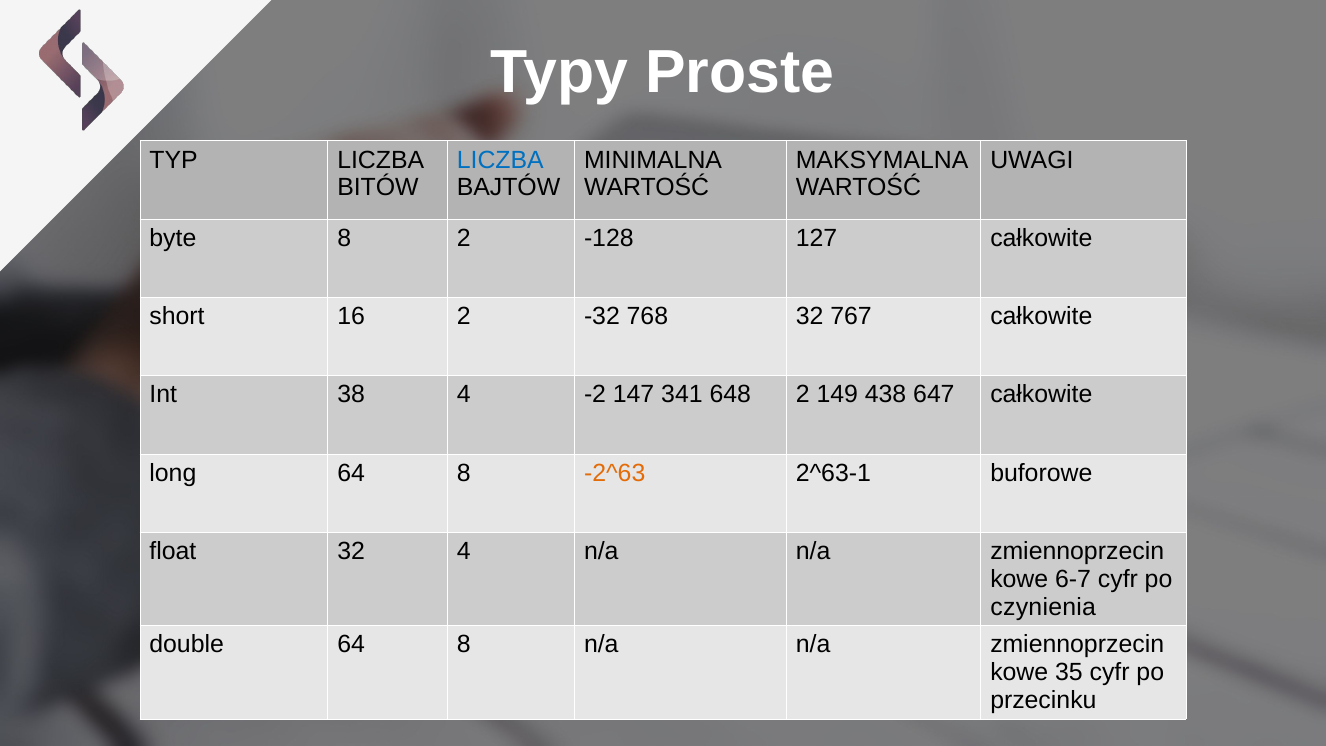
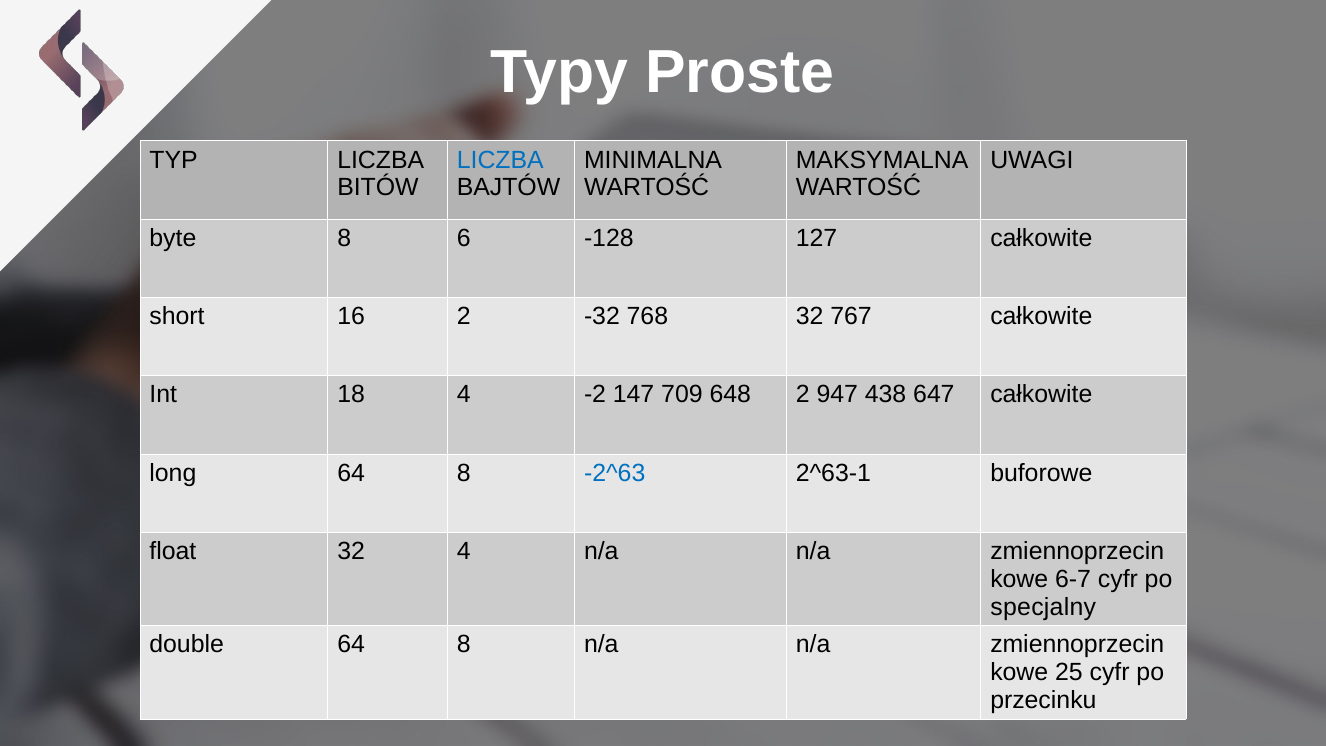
8 2: 2 -> 6
38: 38 -> 18
341: 341 -> 709
149: 149 -> 947
-2^63 colour: orange -> blue
czynienia: czynienia -> specjalny
35: 35 -> 25
